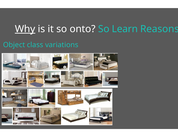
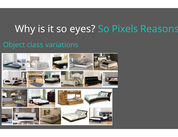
Why underline: present -> none
onto: onto -> eyes
Learn: Learn -> Pixels
